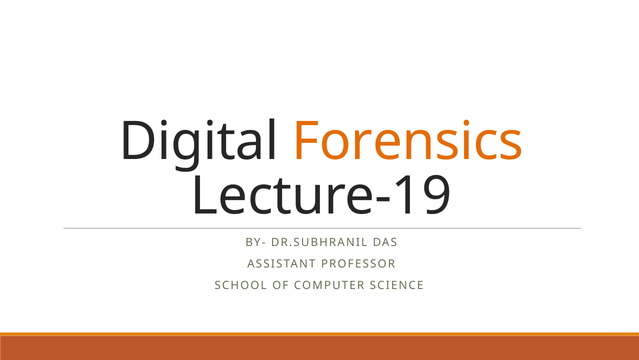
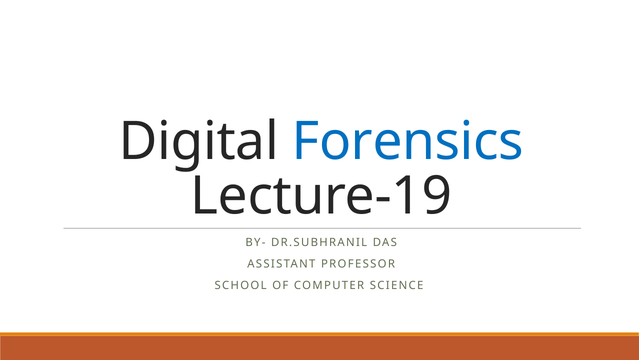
Forensics colour: orange -> blue
